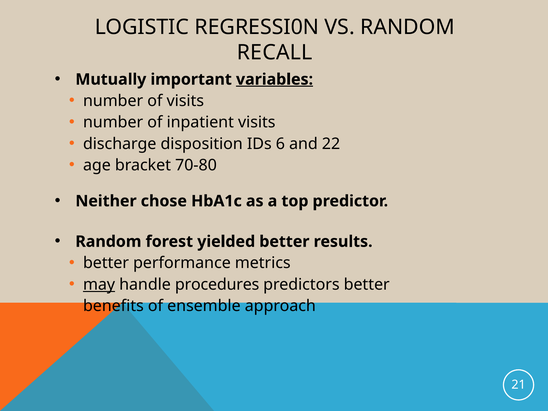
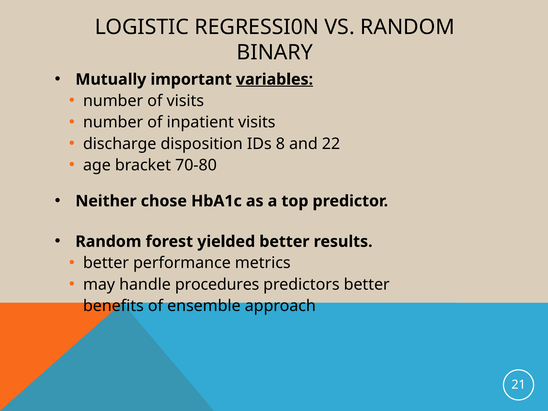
RECALL: RECALL -> BINARY
6: 6 -> 8
may underline: present -> none
